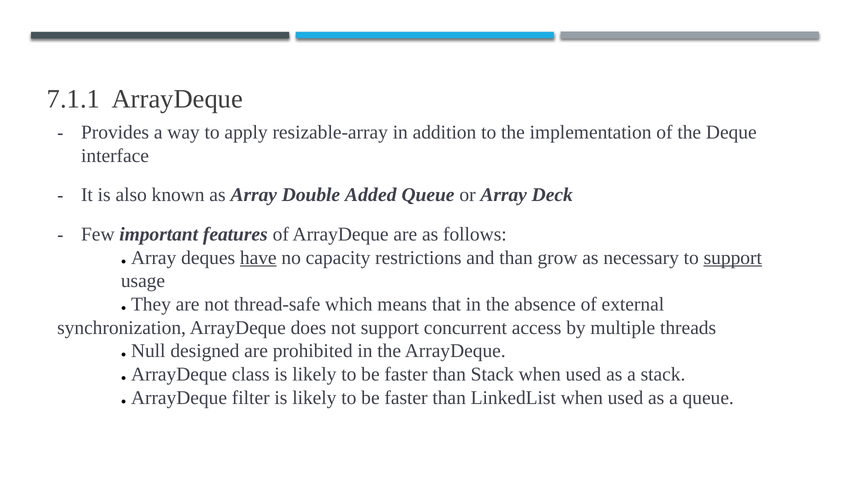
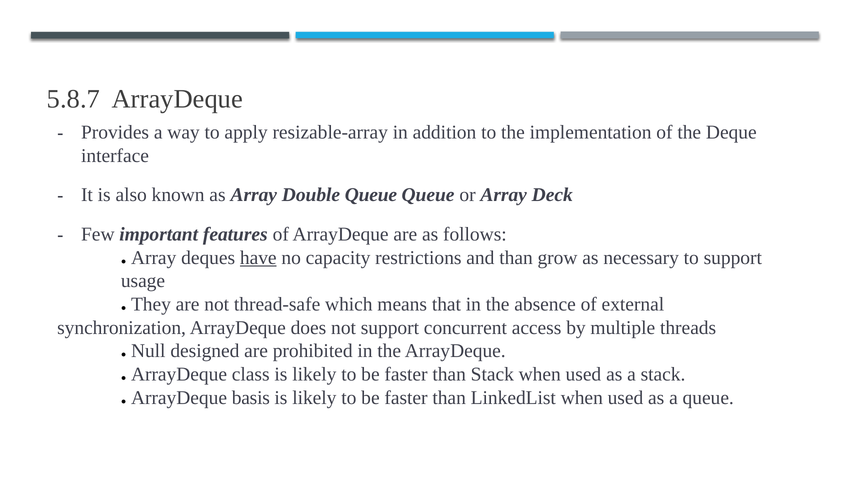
7.1.1: 7.1.1 -> 5.8.7
Double Added: Added -> Queue
support at (733, 258) underline: present -> none
filter: filter -> basis
